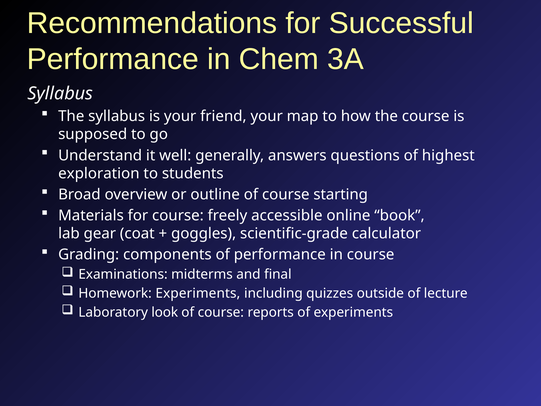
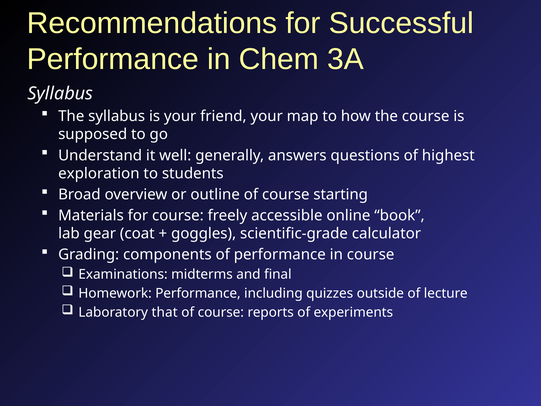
Homework Experiments: Experiments -> Performance
look: look -> that
